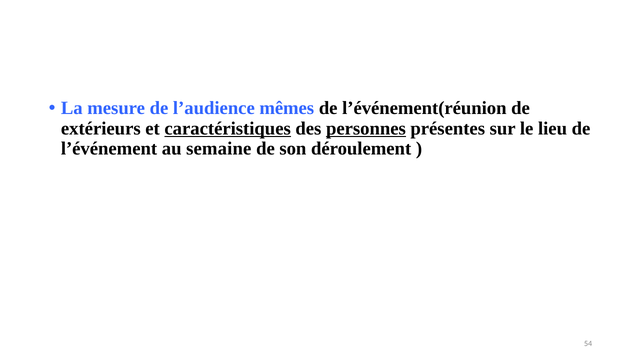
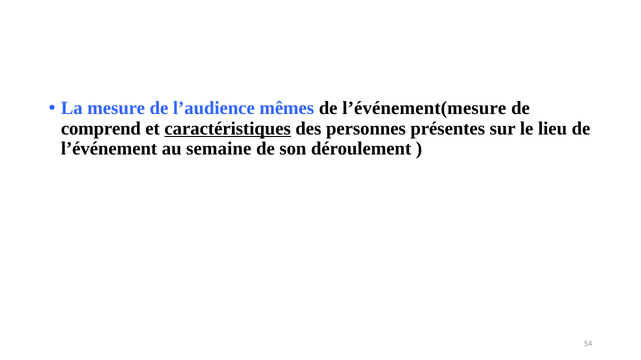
l’événement(réunion: l’événement(réunion -> l’événement(mesure
extérieurs: extérieurs -> comprend
personnes underline: present -> none
